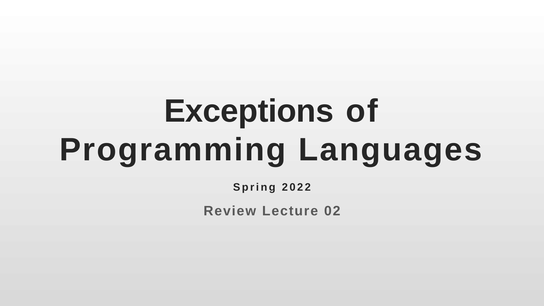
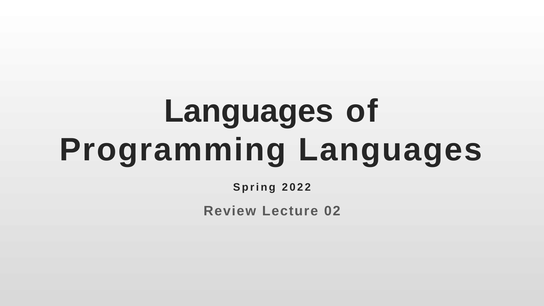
Exceptions at (249, 111): Exceptions -> Languages
